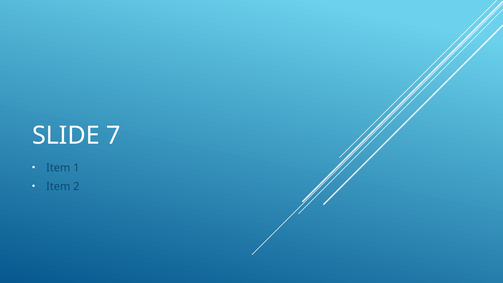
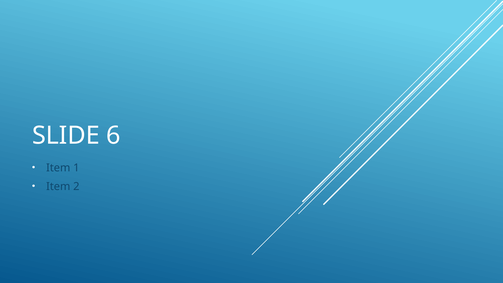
7: 7 -> 6
